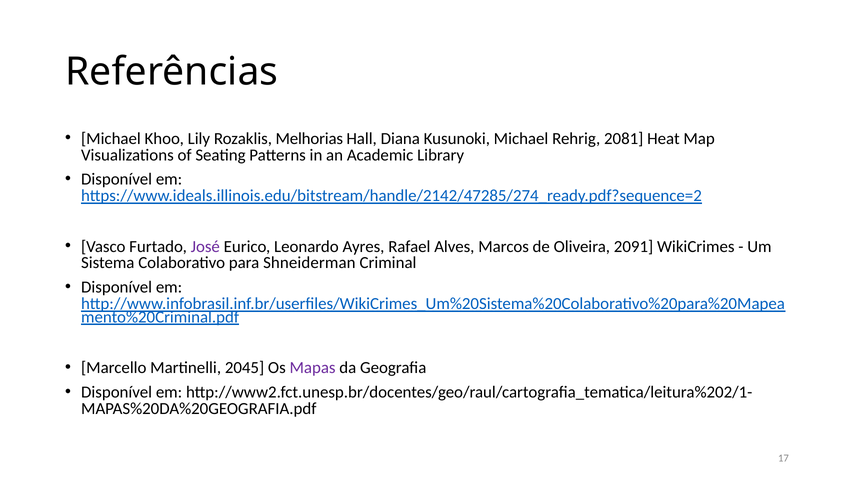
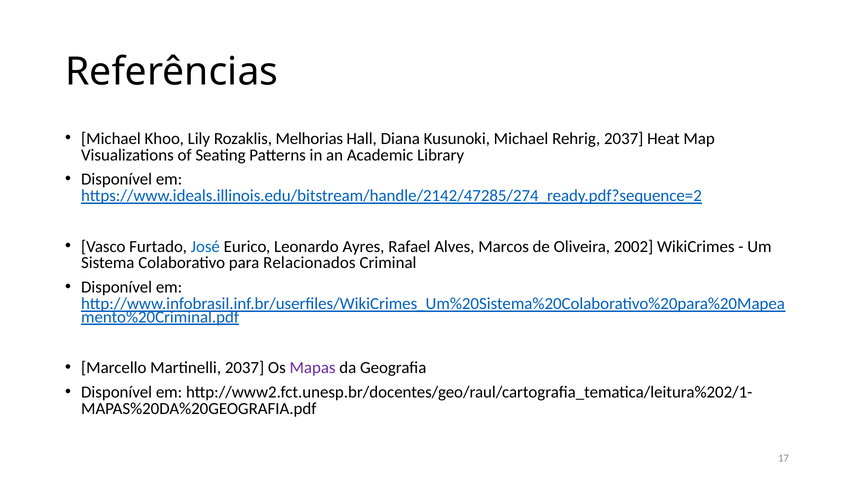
Rehrig 2081: 2081 -> 2037
José colour: purple -> blue
2091: 2091 -> 2002
Shneiderman: Shneiderman -> Relacionados
Martinelli 2045: 2045 -> 2037
